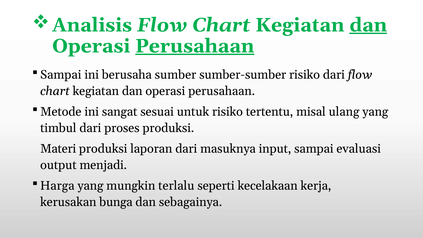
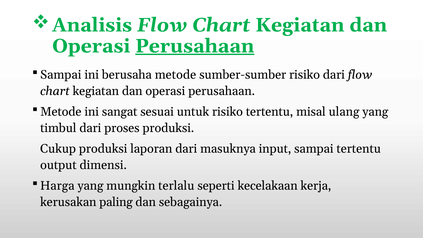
dan at (368, 25) underline: present -> none
berusaha sumber: sumber -> metode
Materi: Materi -> Cukup
sampai evaluasi: evaluasi -> tertentu
menjadi: menjadi -> dimensi
bunga: bunga -> paling
